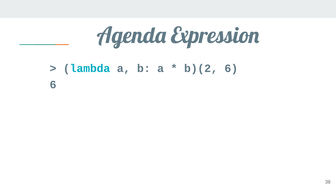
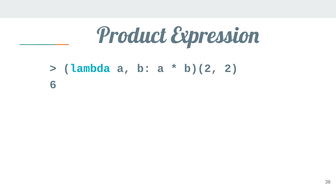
Agenda: Agenda -> Product
b)(2 6: 6 -> 2
